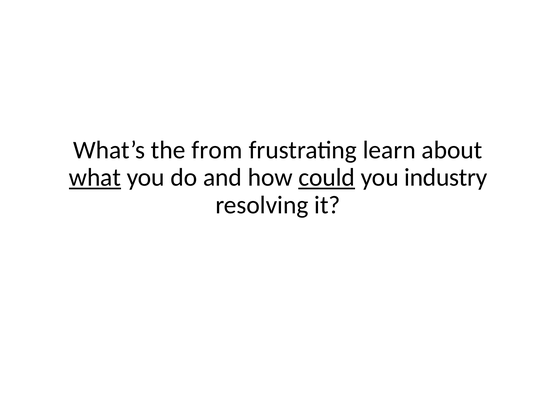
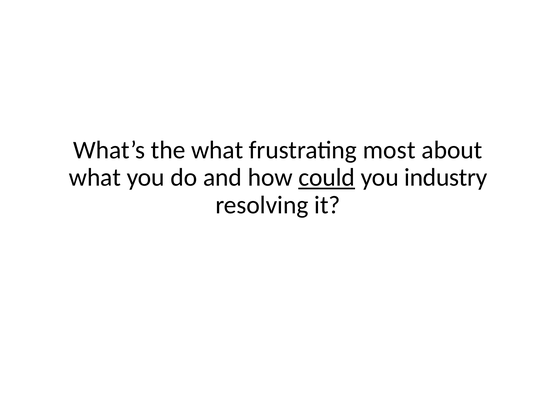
the from: from -> what
learn: learn -> most
what at (95, 178) underline: present -> none
